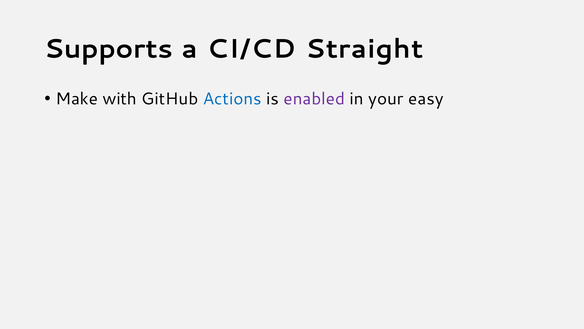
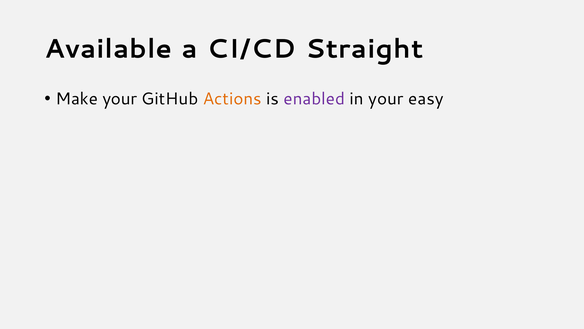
Supports: Supports -> Available
Make with: with -> your
Actions colour: blue -> orange
